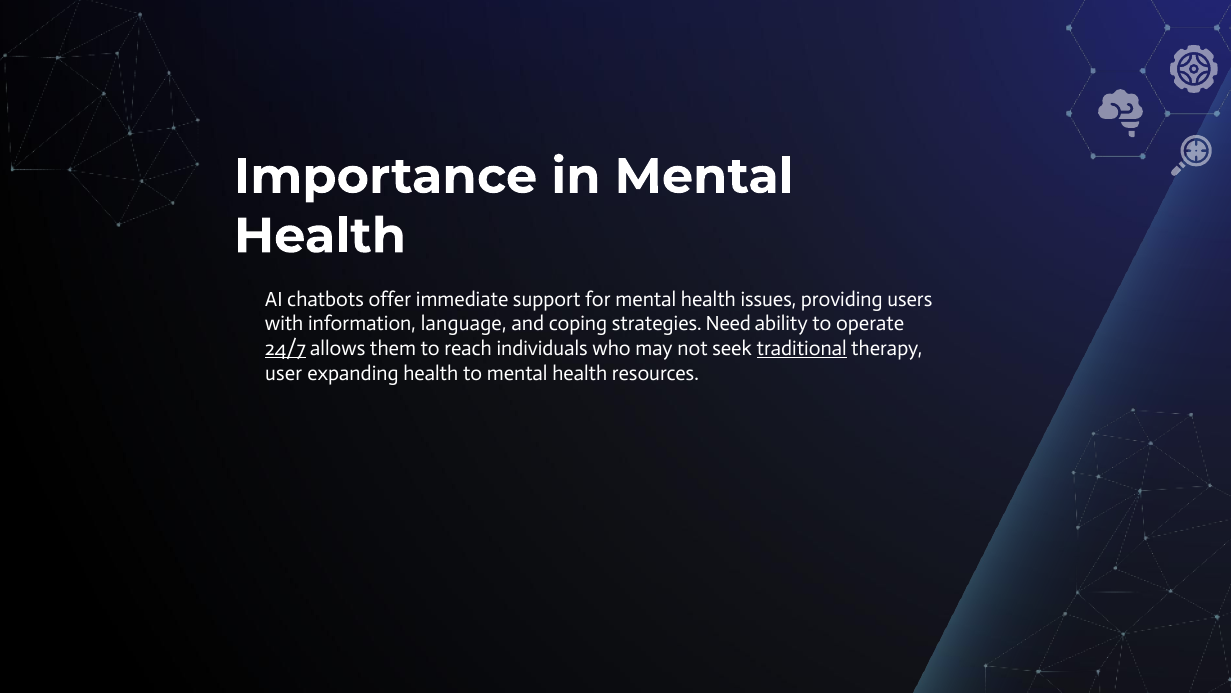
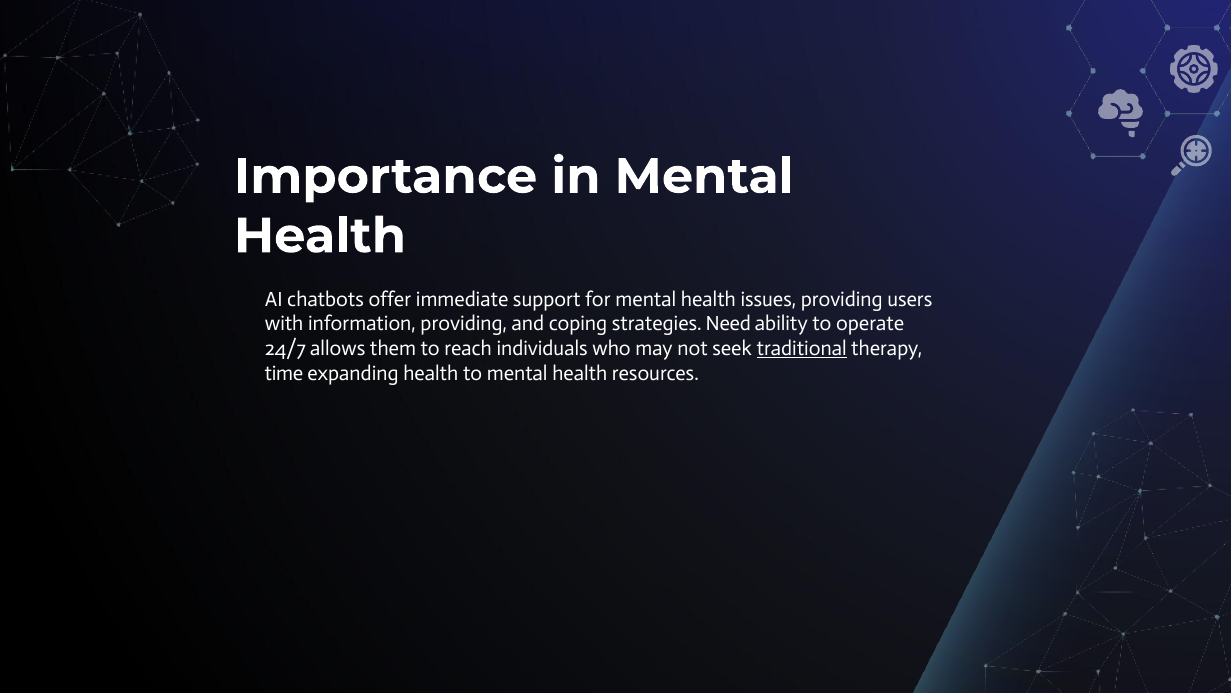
information language: language -> providing
24/7 underline: present -> none
user: user -> time
